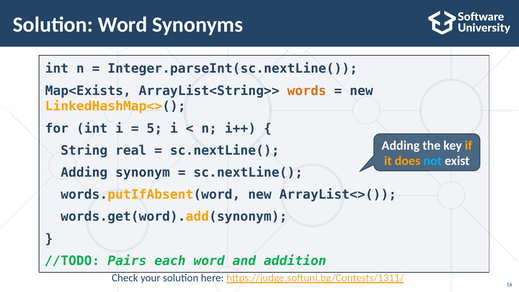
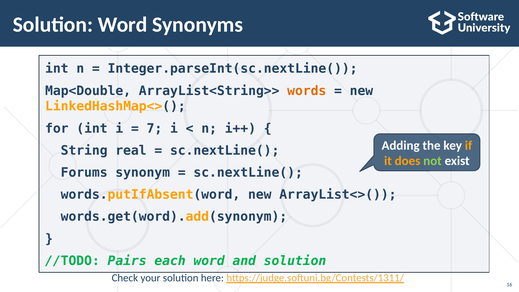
Map<Exists: Map<Exists -> Map<Double
5: 5 -> 7
not colour: light blue -> light green
Adding at (84, 173): Adding -> Forums
and addition: addition -> solution
